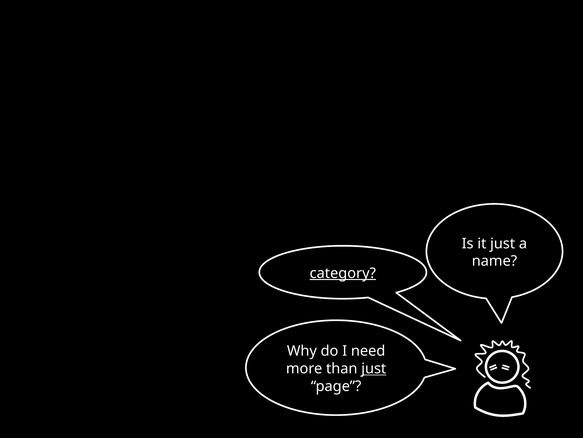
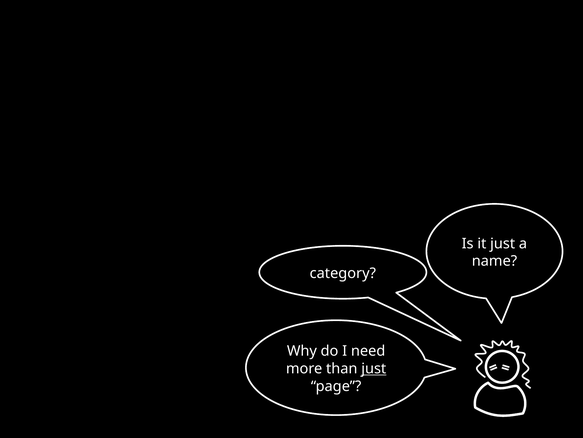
category underline: present -> none
